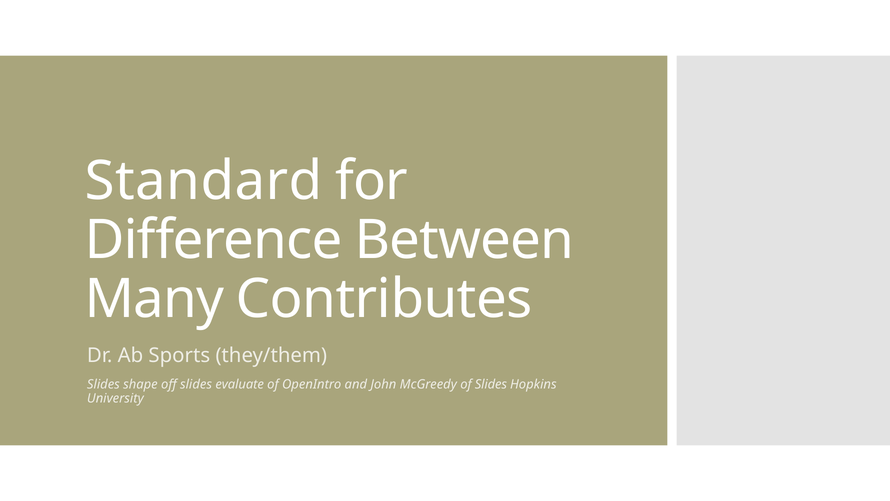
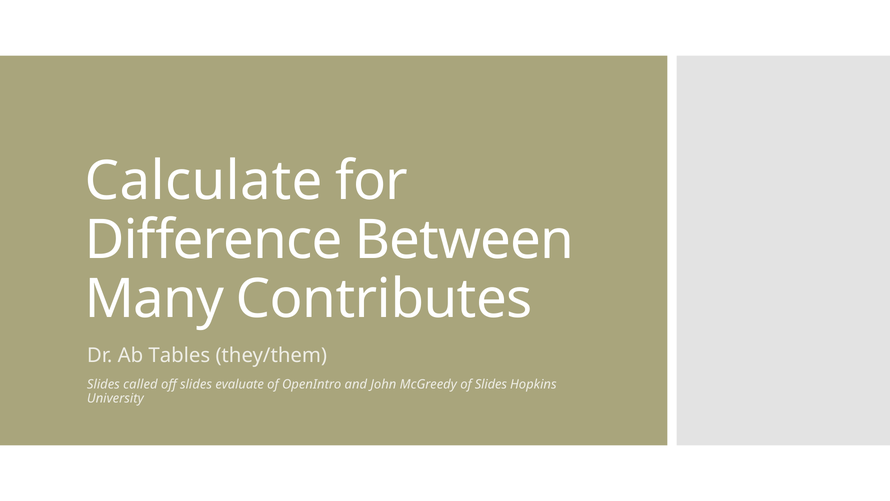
Standard: Standard -> Calculate
Sports: Sports -> Tables
shape: shape -> called
